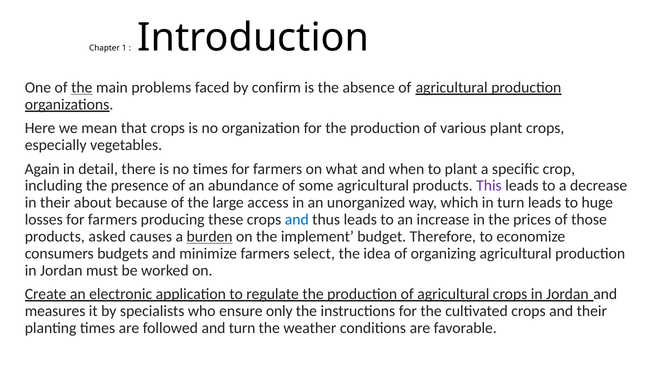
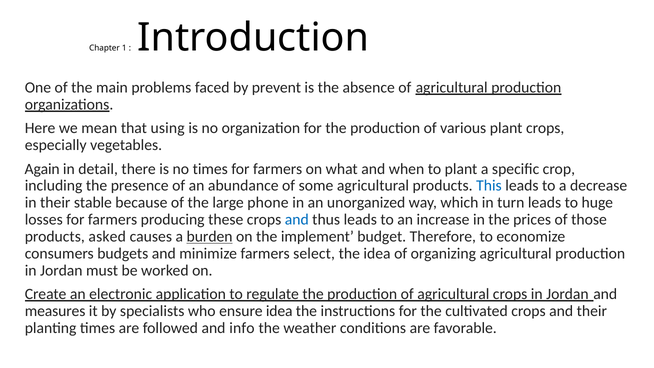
the at (82, 87) underline: present -> none
confirm: confirm -> prevent
that crops: crops -> using
This colour: purple -> blue
about: about -> stable
access: access -> phone
ensure only: only -> idea
and turn: turn -> info
